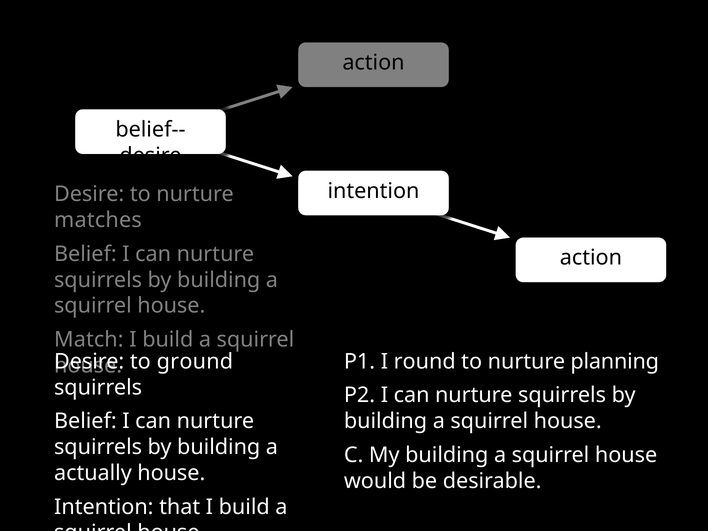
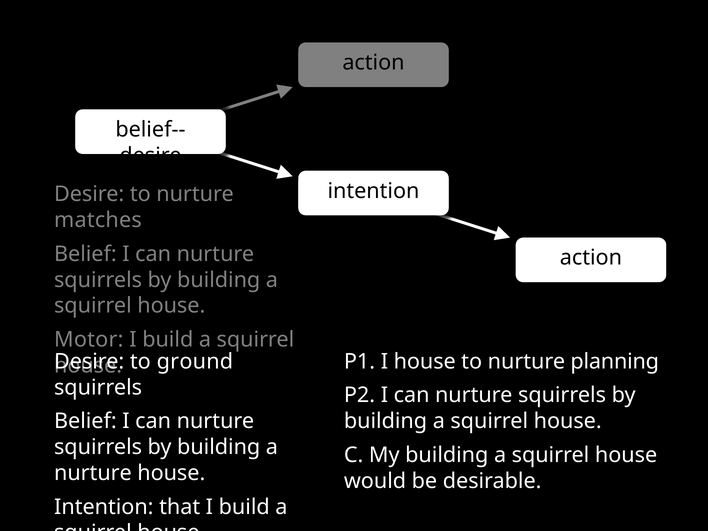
Match: Match -> Motor
I round: round -> house
actually at (93, 473): actually -> nurture
